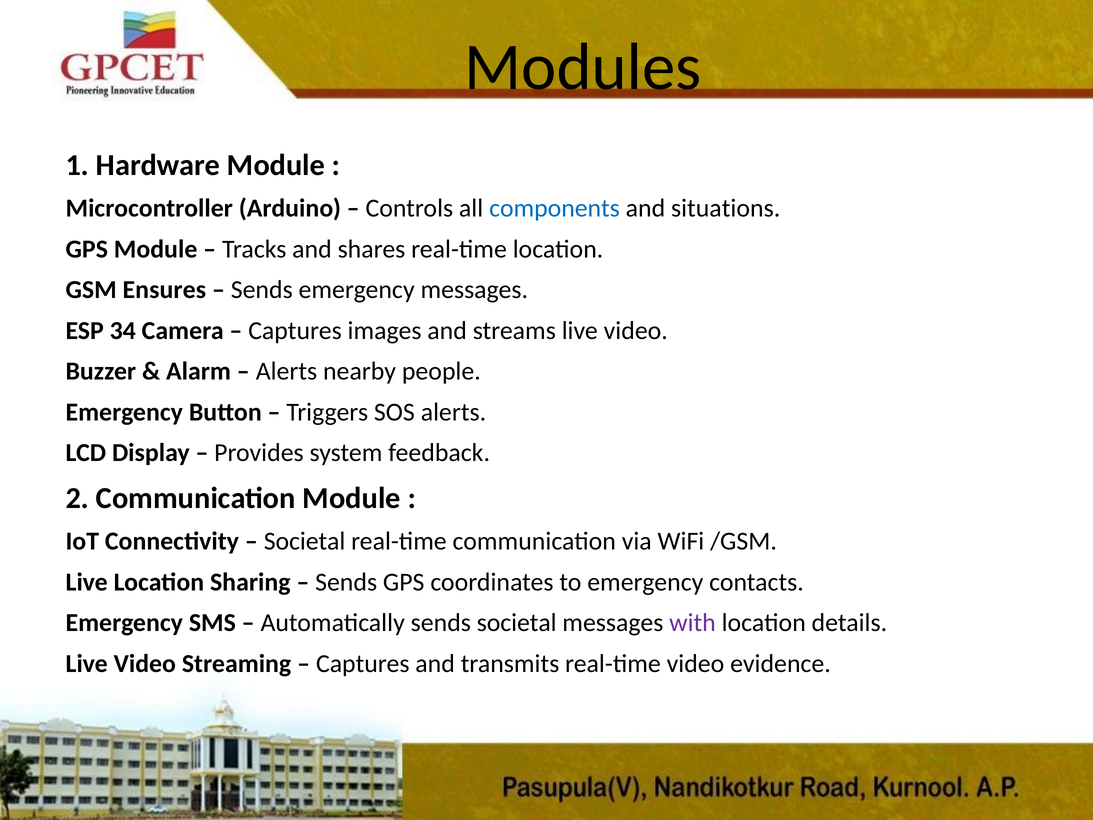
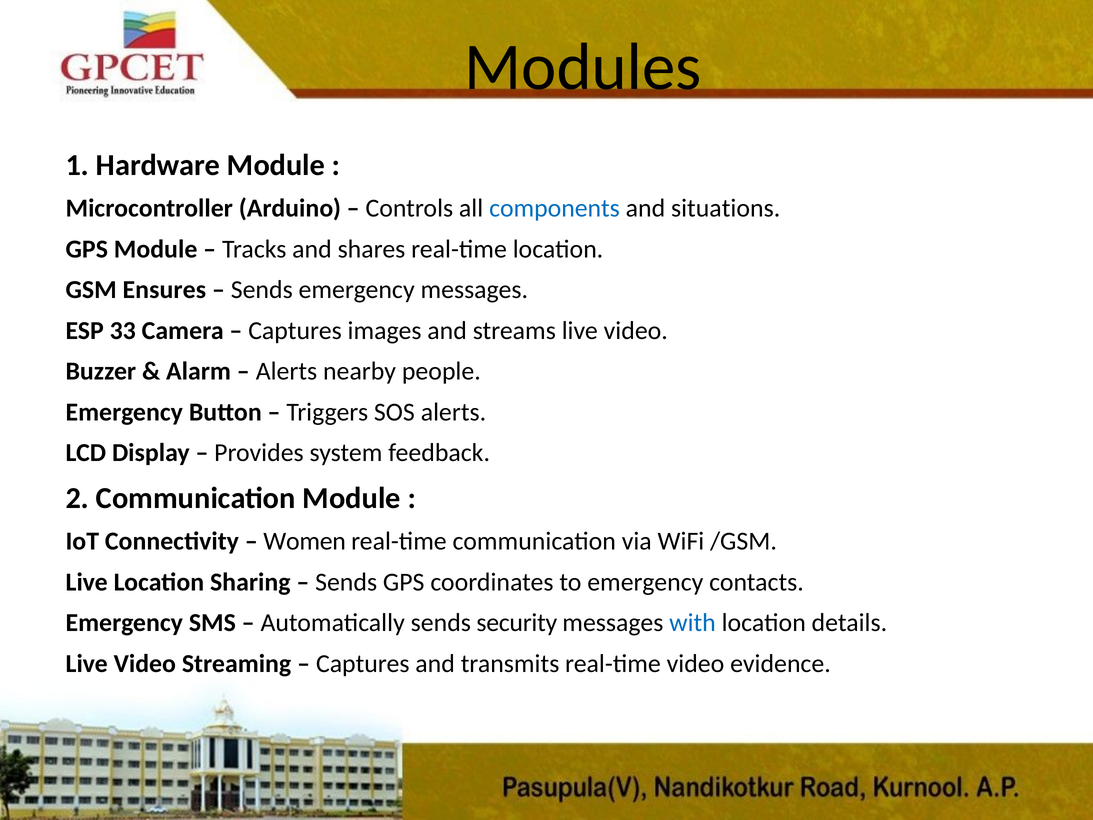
34: 34 -> 33
Societal at (305, 541): Societal -> Women
sends societal: societal -> security
with colour: purple -> blue
